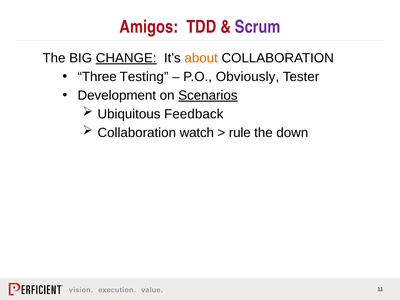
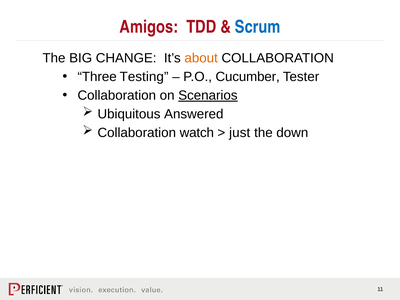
Scrum colour: purple -> blue
CHANGE underline: present -> none
Obviously: Obviously -> Cucumber
Development at (117, 95): Development -> Collaboration
Feedback: Feedback -> Answered
rule: rule -> just
